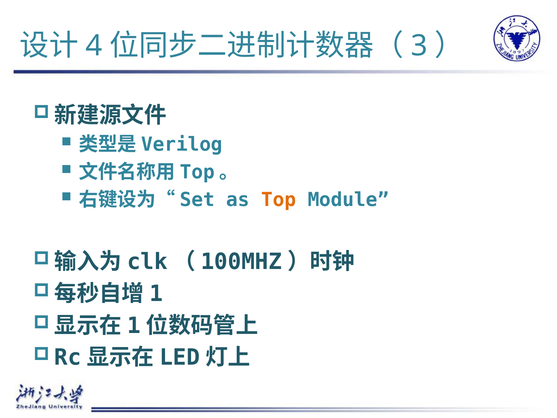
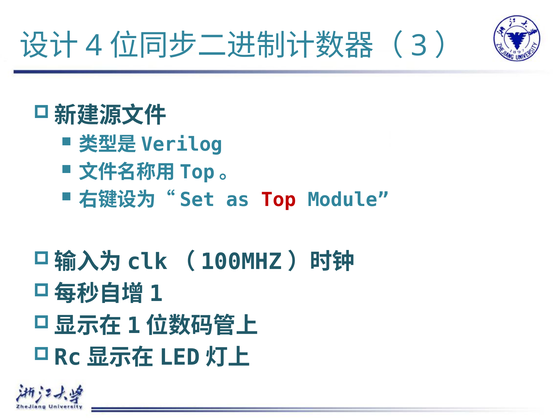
Top colour: orange -> red
